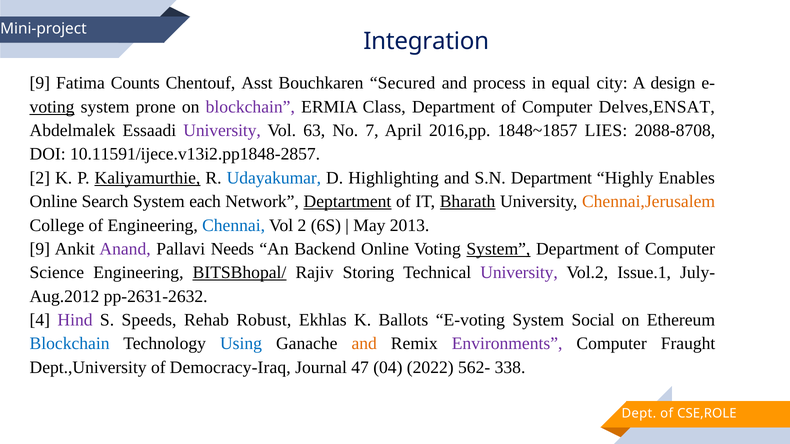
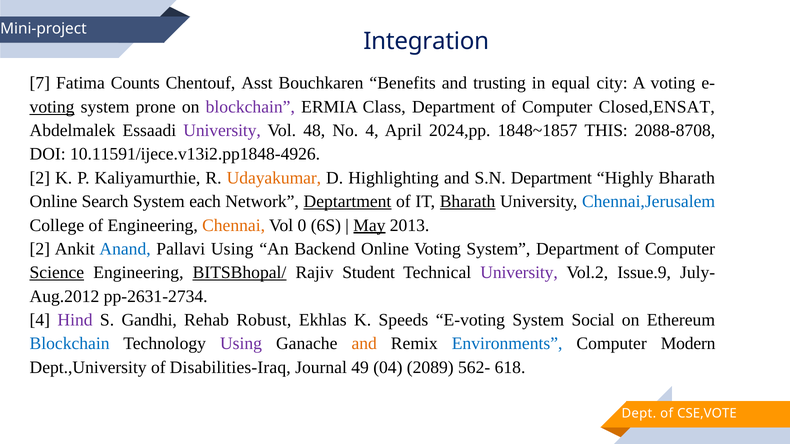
9 at (40, 83): 9 -> 7
Secured: Secured -> Benefits
process: process -> trusting
A design: design -> voting
Delves,ENSAT: Delves,ENSAT -> Closed,ENSAT
63: 63 -> 48
No 7: 7 -> 4
2016,pp: 2016,pp -> 2024,pp
LIES: LIES -> THIS
10.11591/ijece.v13i2.pp1848-2857: 10.11591/ijece.v13i2.pp1848-2857 -> 10.11591/ijece.v13i2.pp1848-4926
Kaliyamurthie underline: present -> none
Udayakumar colour: blue -> orange
Highly Enables: Enables -> Bharath
Chennai,Jerusalem colour: orange -> blue
Chennai colour: blue -> orange
Vol 2: 2 -> 0
May underline: none -> present
9 at (40, 249): 9 -> 2
Anand colour: purple -> blue
Pallavi Needs: Needs -> Using
System at (498, 249) underline: present -> none
Science underline: none -> present
Storing: Storing -> Student
Issue.1: Issue.1 -> Issue.9
pp-2631-2632: pp-2631-2632 -> pp-2631-2734
Speeds: Speeds -> Gandhi
Ballots: Ballots -> Speeds
Using at (241, 344) colour: blue -> purple
Environments colour: purple -> blue
Fraught: Fraught -> Modern
Democracy-Iraq: Democracy-Iraq -> Disabilities-Iraq
47: 47 -> 49
2022: 2022 -> 2089
338: 338 -> 618
CSE,ROLE: CSE,ROLE -> CSE,VOTE
